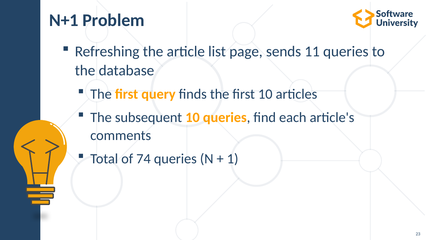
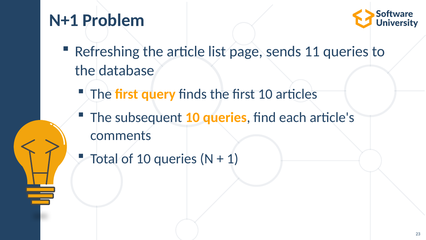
of 74: 74 -> 10
